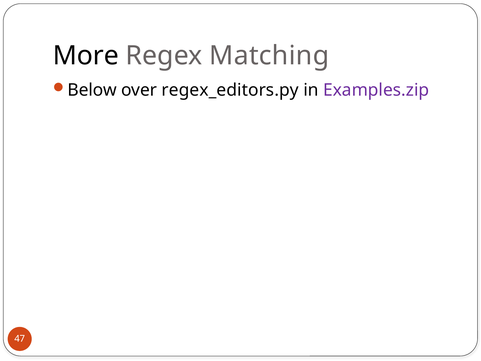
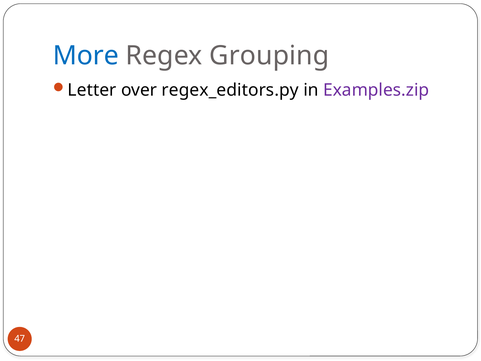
More colour: black -> blue
Matching: Matching -> Grouping
Below: Below -> Letter
